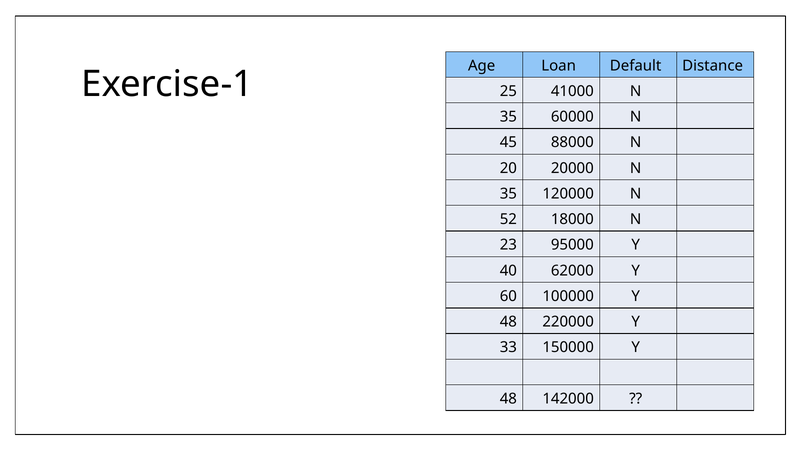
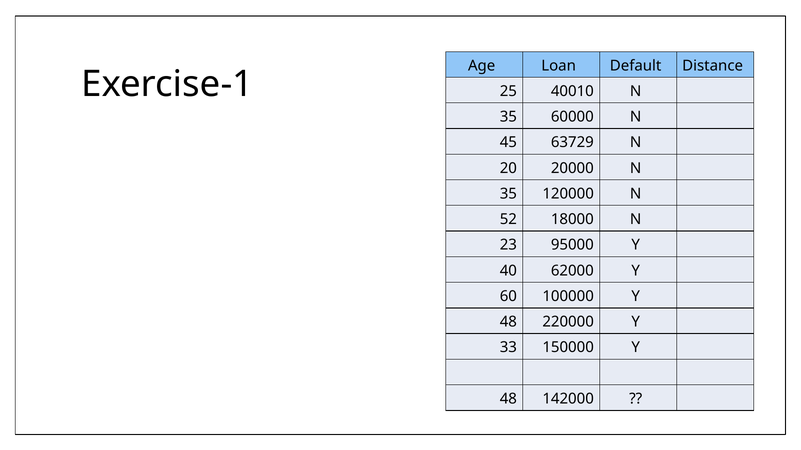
41000: 41000 -> 40010
88000: 88000 -> 63729
